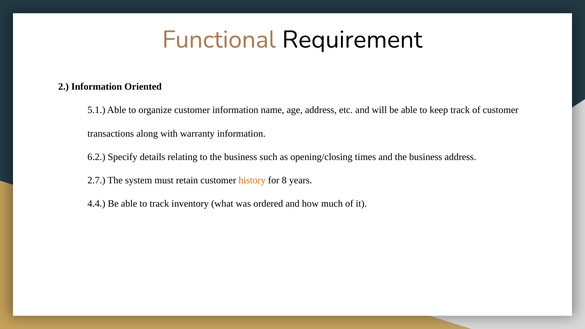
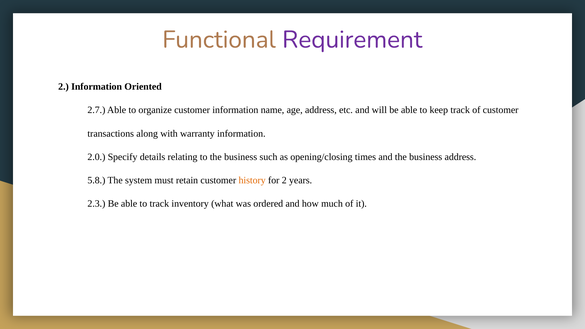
Requirement colour: black -> purple
5.1: 5.1 -> 2.7
6.2: 6.2 -> 2.0
2.7: 2.7 -> 5.8
for 8: 8 -> 2
4.4: 4.4 -> 2.3
